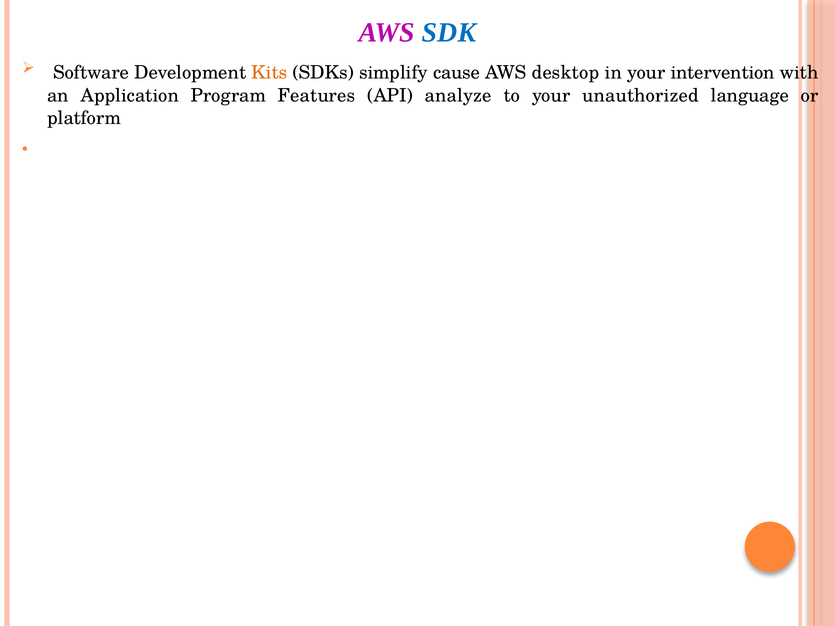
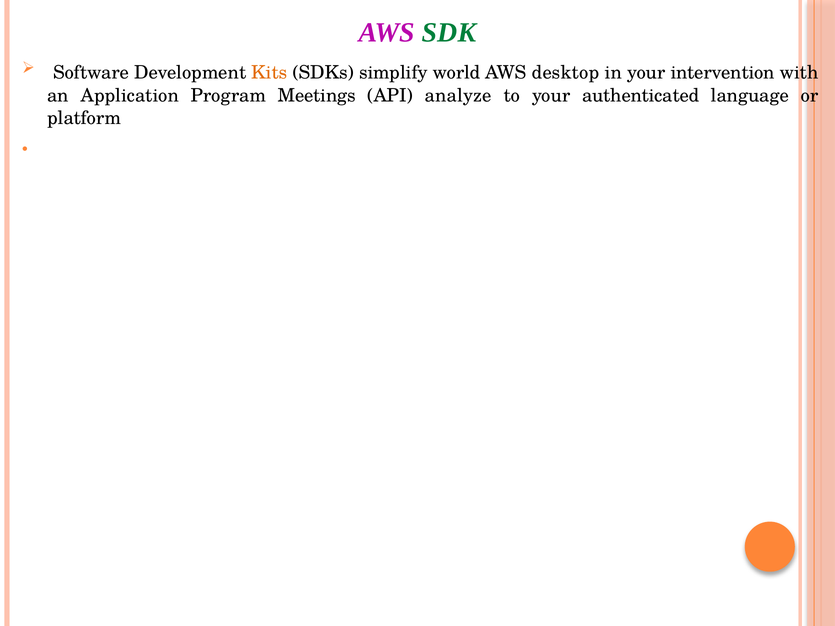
SDK colour: blue -> green
cause: cause -> world
Features: Features -> Meetings
unauthorized: unauthorized -> authenticated
